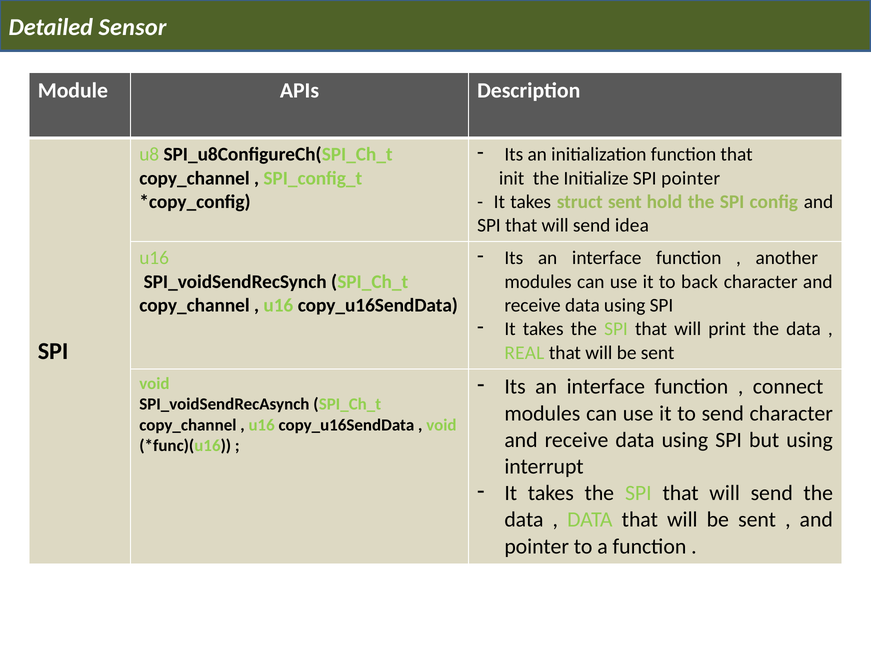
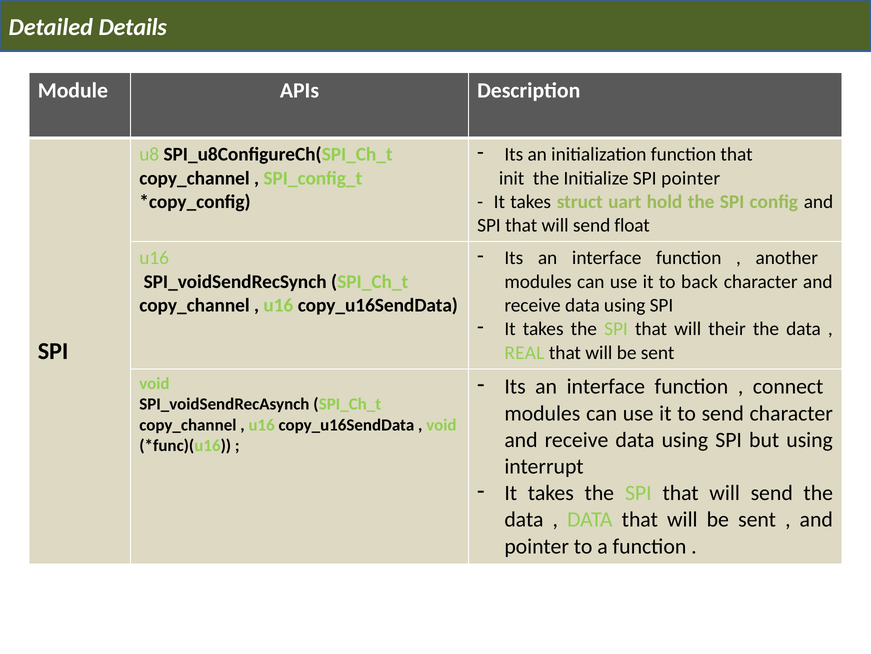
Sensor: Sensor -> Details
struct sent: sent -> uart
idea: idea -> float
print: print -> their
